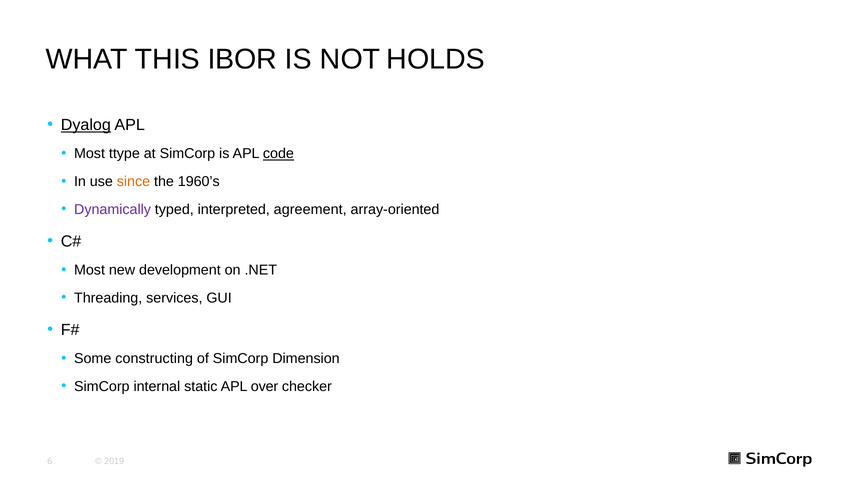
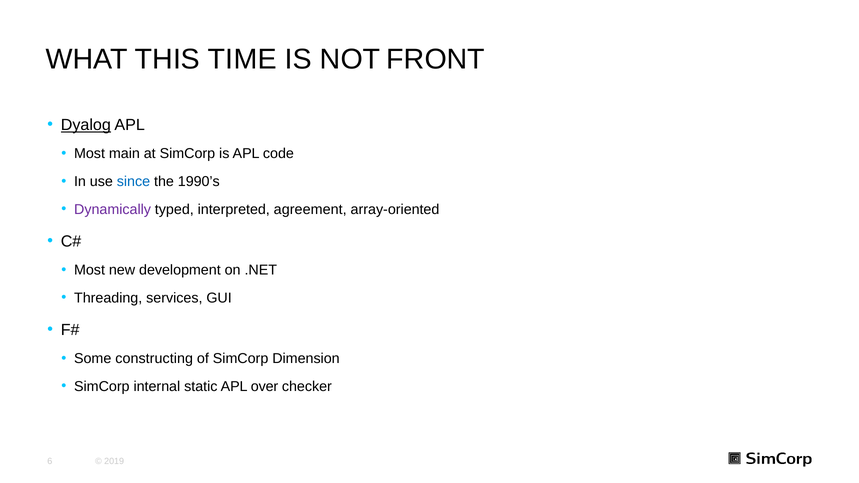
IBOR: IBOR -> TIME
HOLDS: HOLDS -> FRONT
ttype: ttype -> main
code underline: present -> none
since colour: orange -> blue
1960’s: 1960’s -> 1990’s
